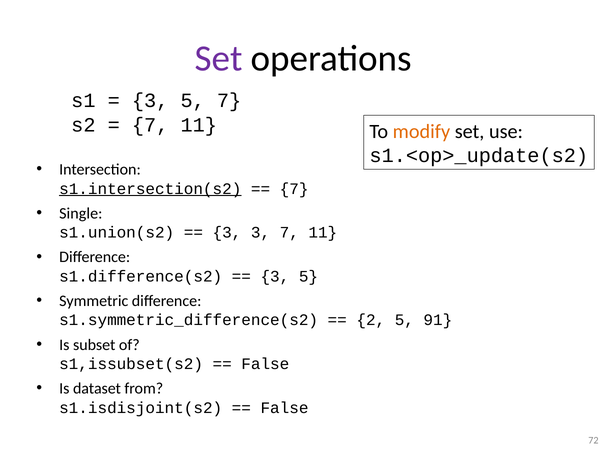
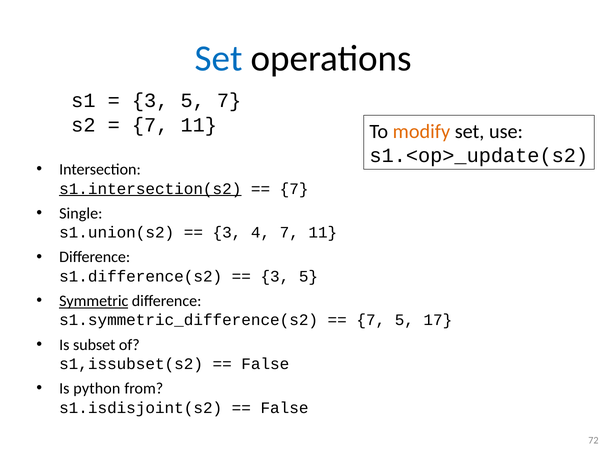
Set at (219, 59) colour: purple -> blue
3 3: 3 -> 4
Symmetric underline: none -> present
2 at (371, 320): 2 -> 7
91: 91 -> 17
dataset: dataset -> python
